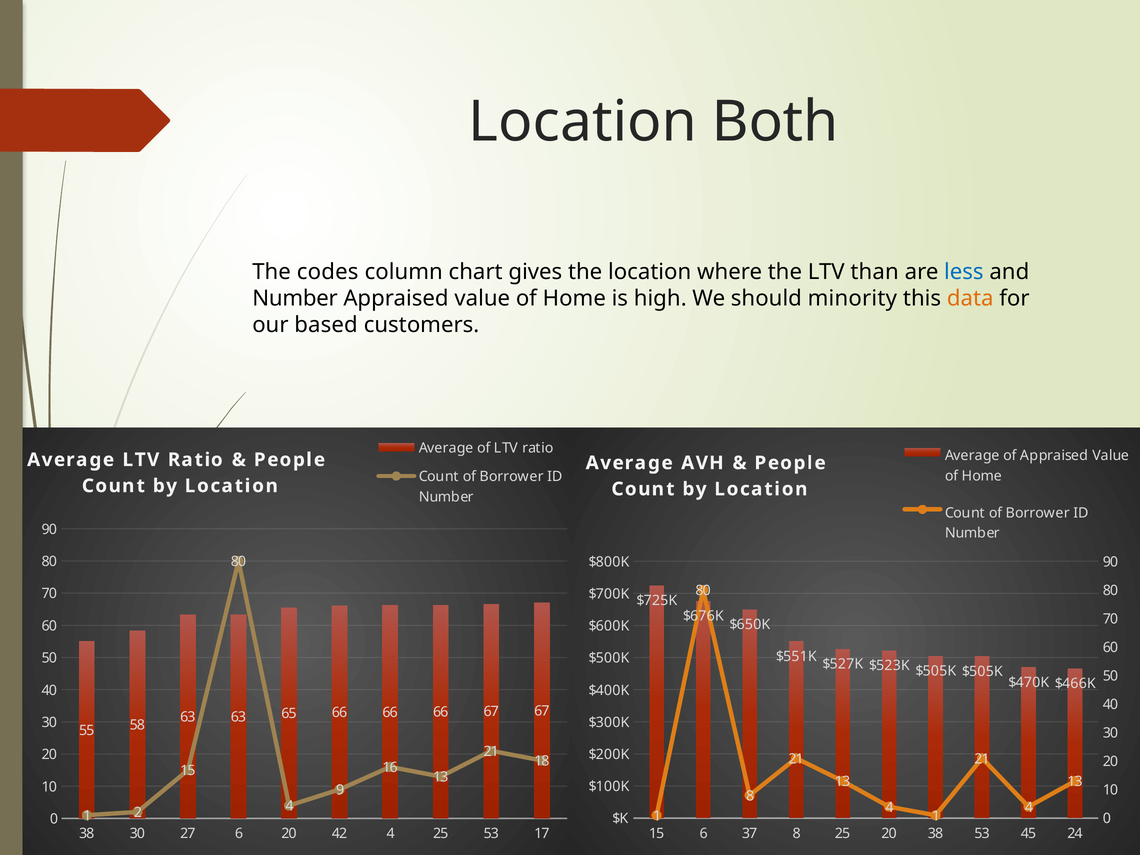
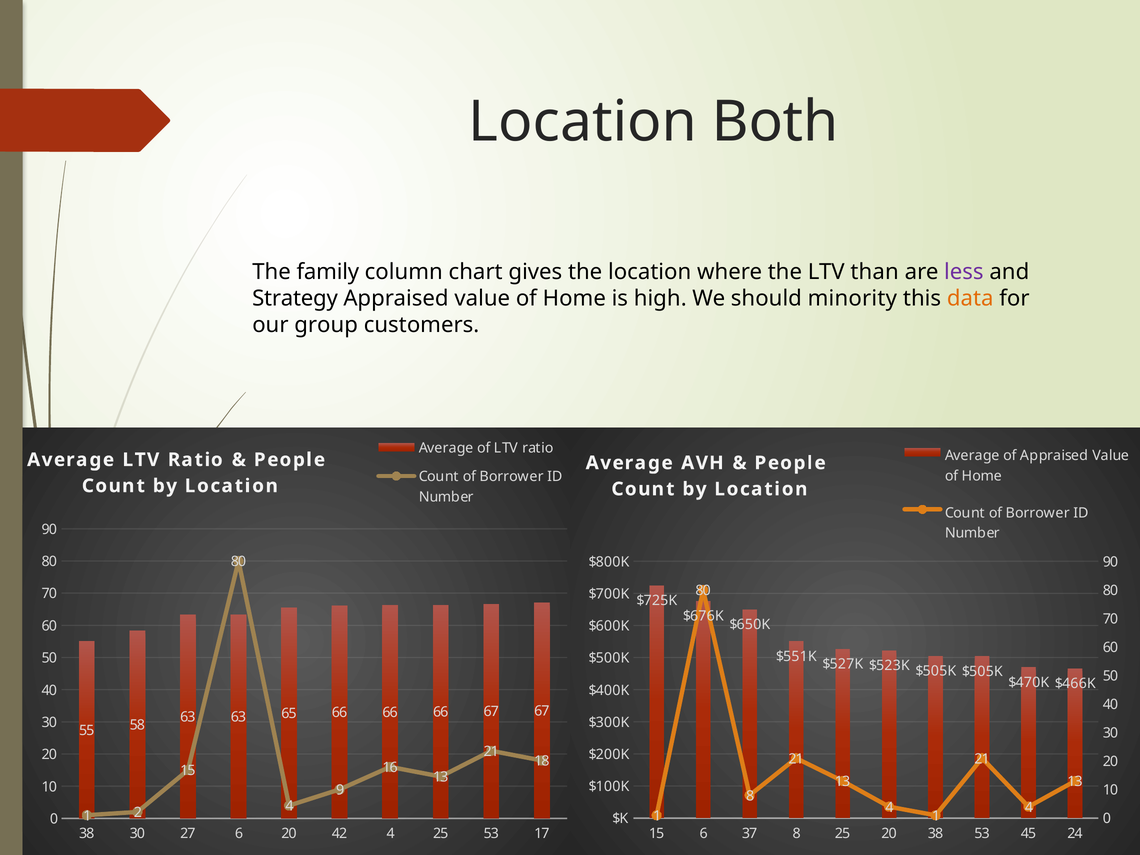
codes: codes -> family
less colour: blue -> purple
Number at (295, 298): Number -> Strategy
based: based -> group
